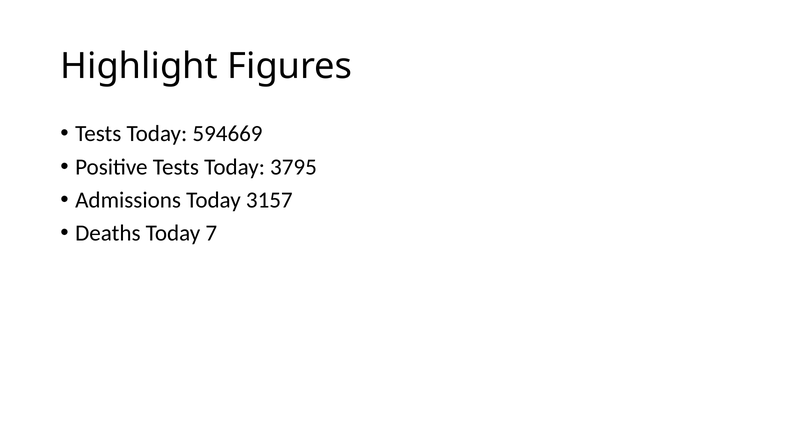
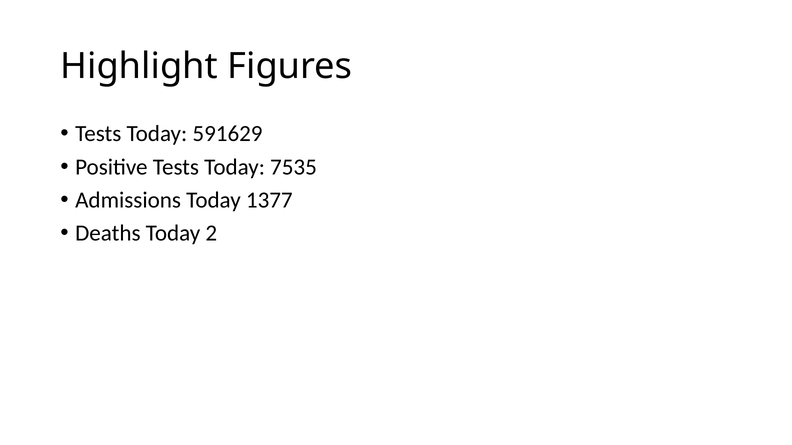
594669: 594669 -> 591629
3795: 3795 -> 7535
3157: 3157 -> 1377
7: 7 -> 2
